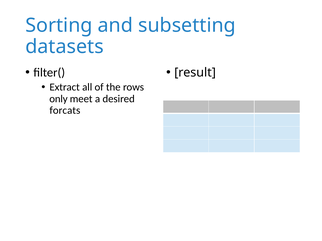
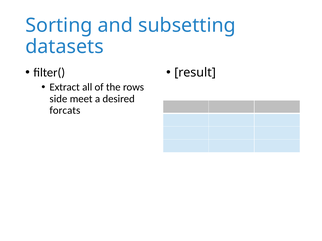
only: only -> side
